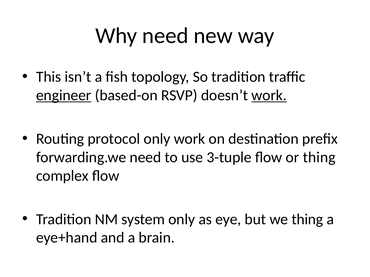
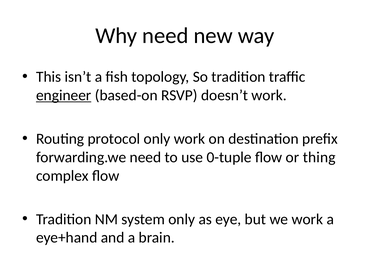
work at (269, 95) underline: present -> none
3-tuple: 3-tuple -> 0-tuple
we thing: thing -> work
